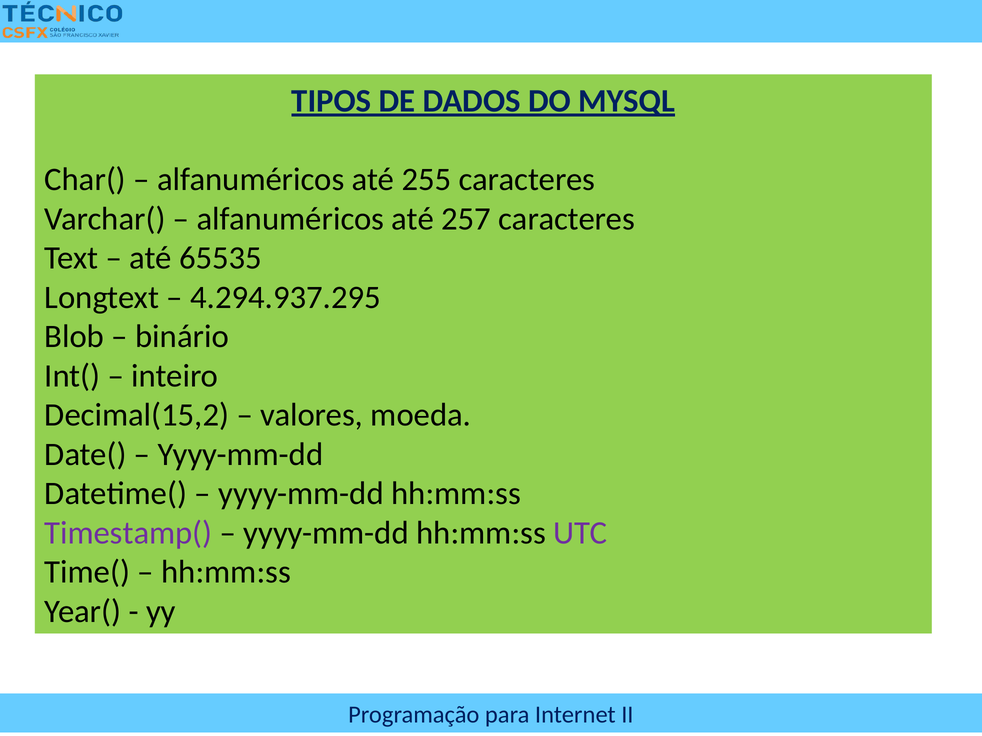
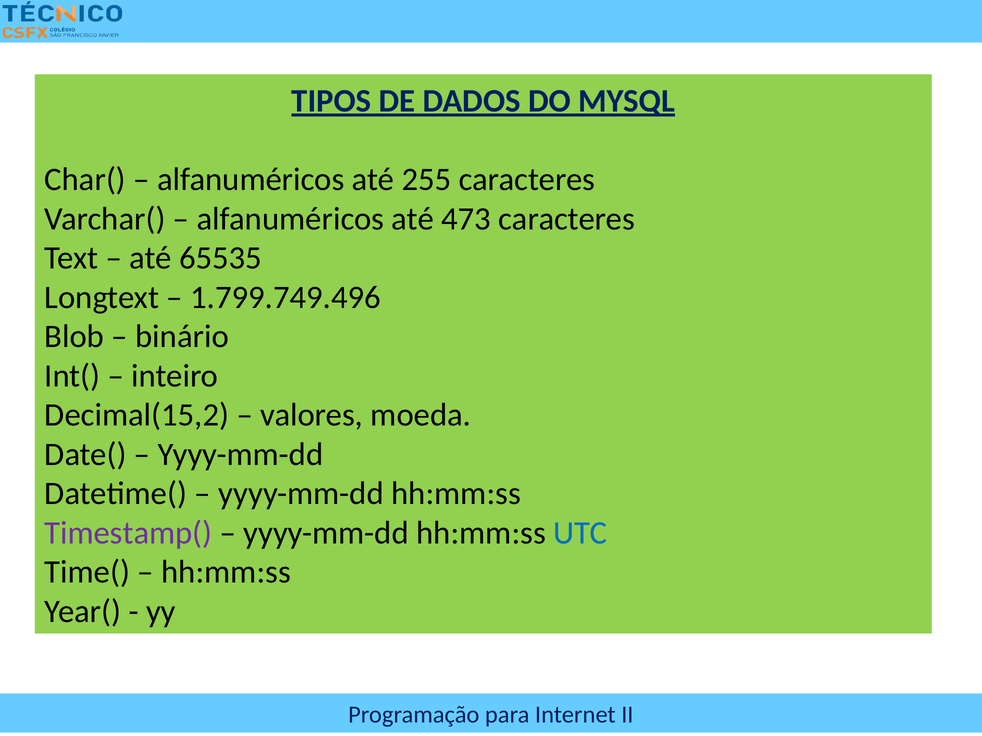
257: 257 -> 473
4.294.937.295: 4.294.937.295 -> 1.799.749.496
UTC colour: purple -> blue
